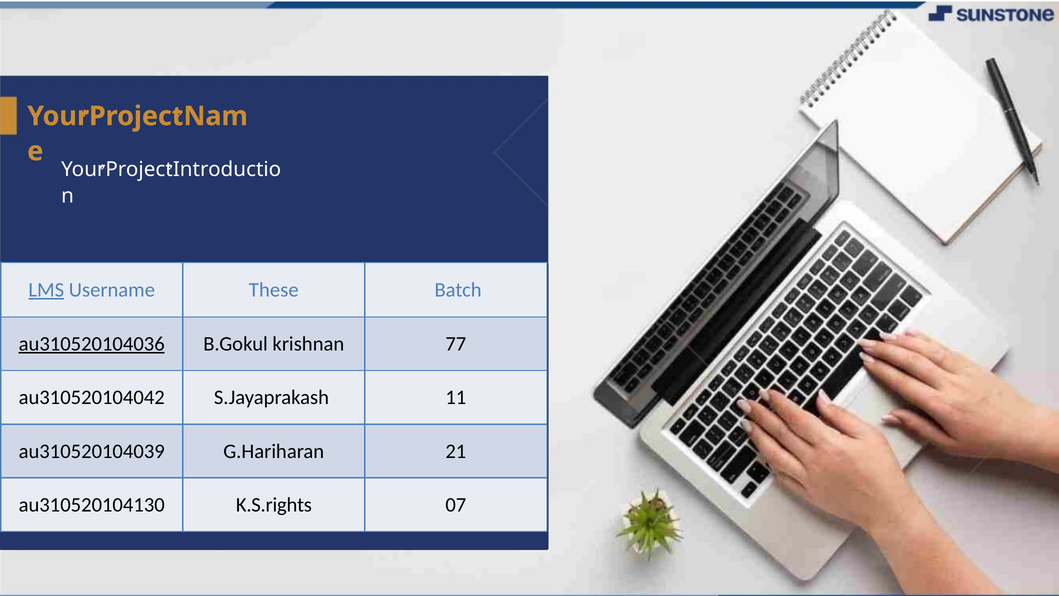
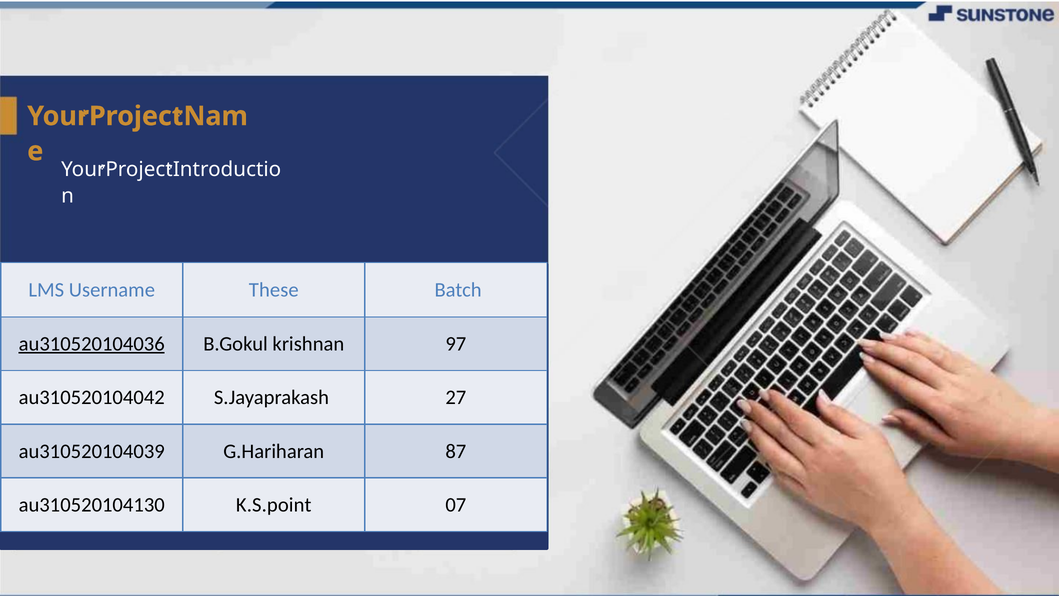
LMS at (46, 290) underline: present -> none
77: 77 -> 97
11: 11 -> 27
21: 21 -> 87
K.S.rights: K.S.rights -> K.S.point
